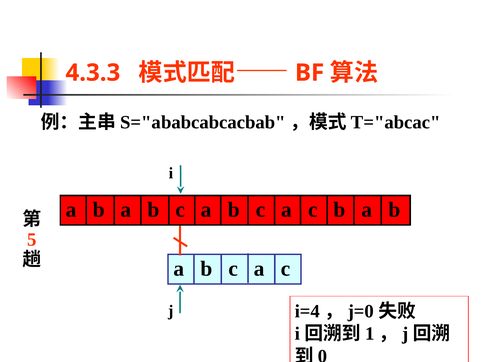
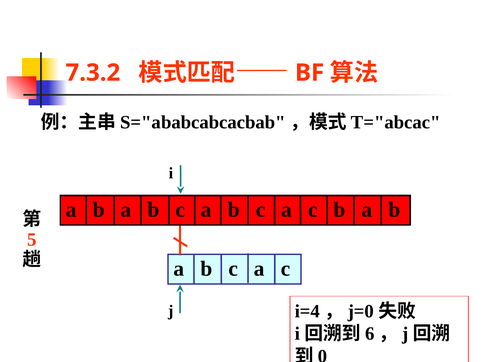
4.3.3: 4.3.3 -> 7.3.2
1: 1 -> 6
